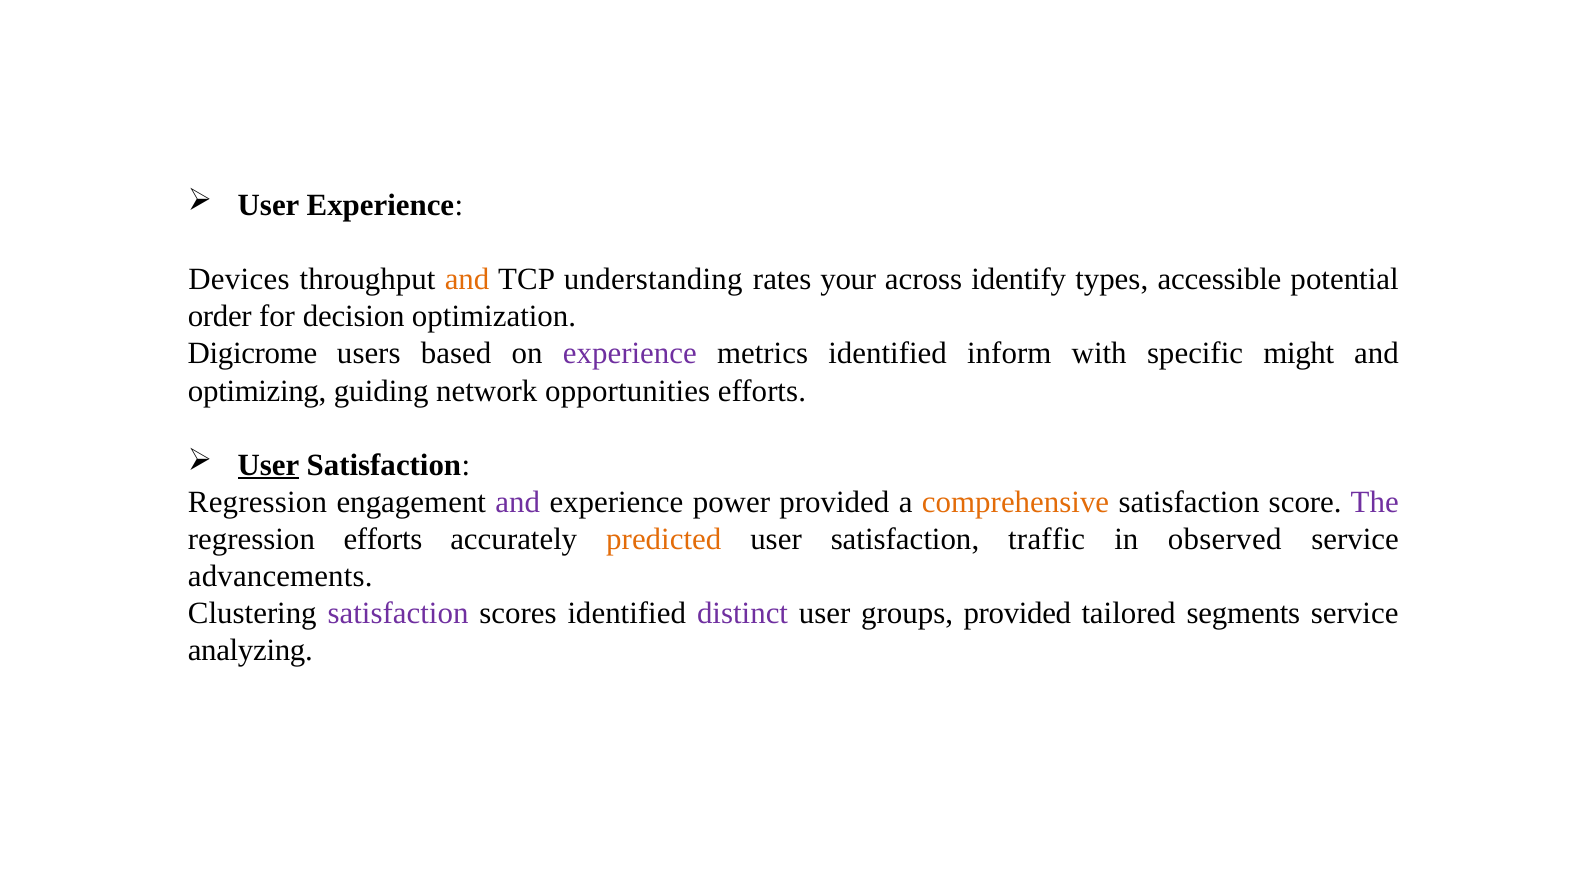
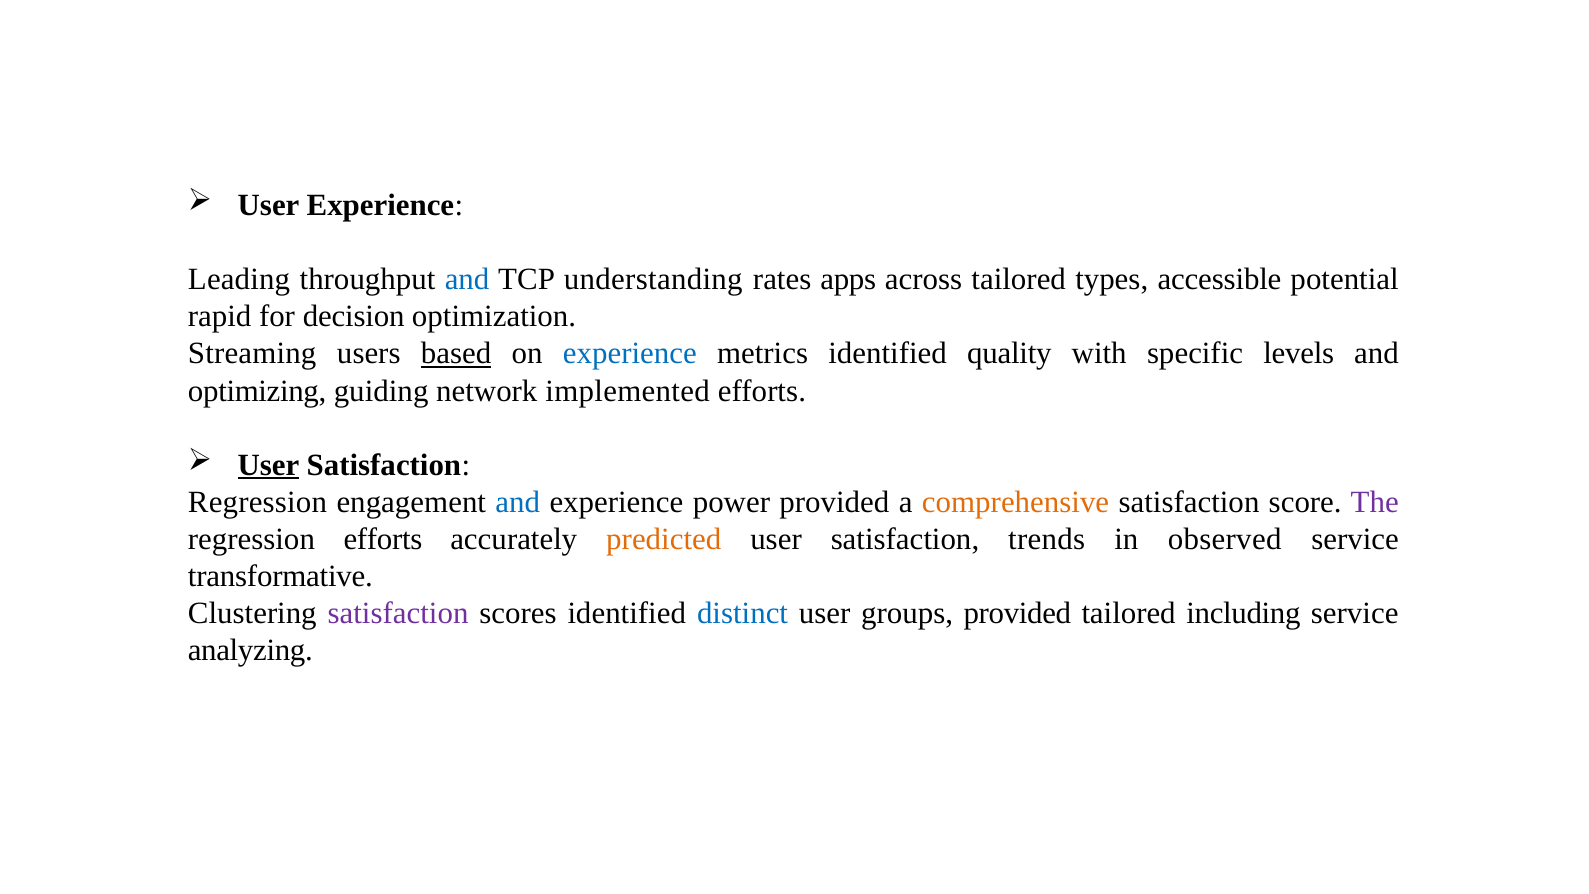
Devices: Devices -> Leading
and at (467, 280) colour: orange -> blue
your: your -> apps
across identify: identify -> tailored
order: order -> rapid
Digicrome: Digicrome -> Streaming
based underline: none -> present
experience at (630, 354) colour: purple -> blue
inform: inform -> quality
might: might -> levels
opportunities: opportunities -> implemented
and at (518, 502) colour: purple -> blue
traffic: traffic -> trends
advancements: advancements -> transformative
distinct colour: purple -> blue
segments: segments -> including
